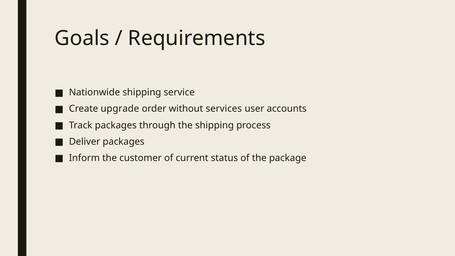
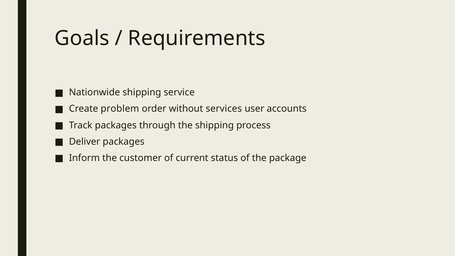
upgrade: upgrade -> problem
